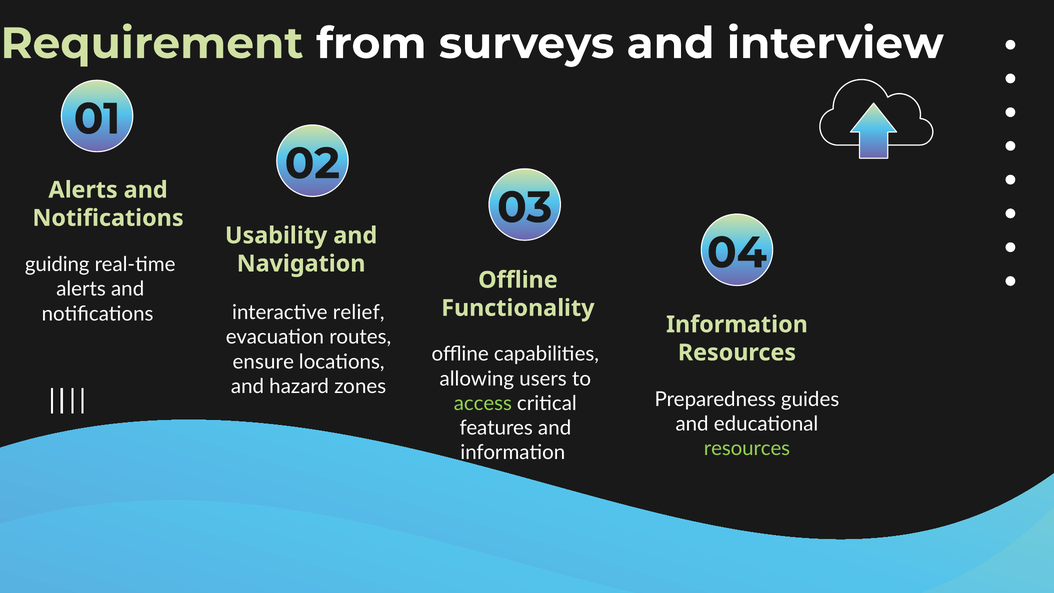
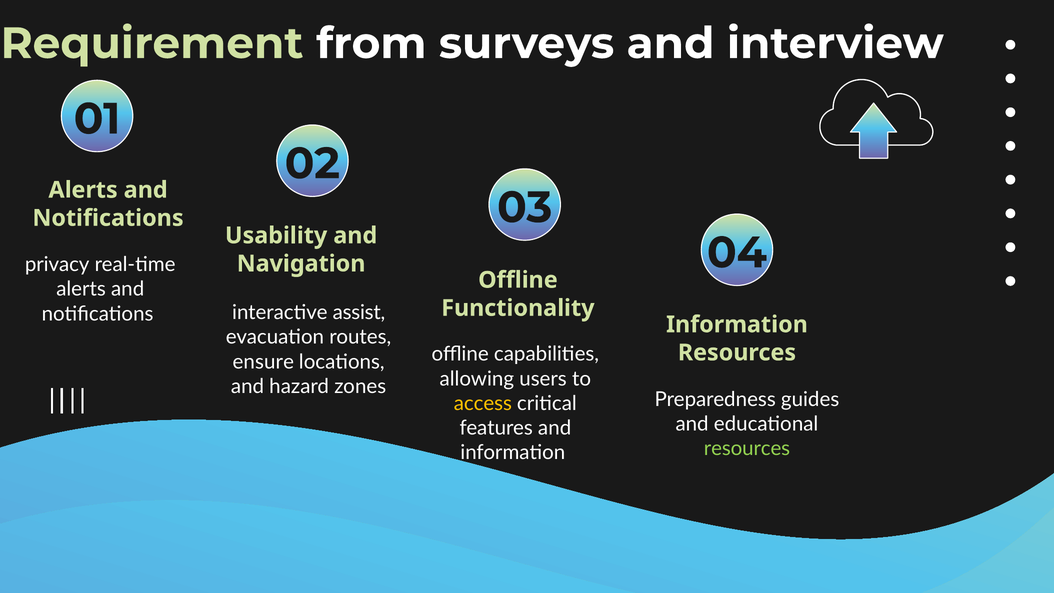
guiding: guiding -> privacy
relief: relief -> assist
access colour: light green -> yellow
